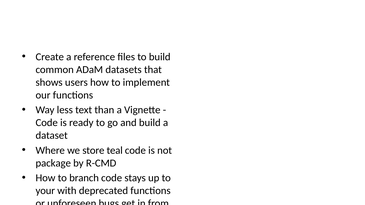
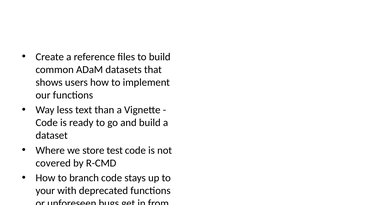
teal: teal -> test
package: package -> covered
